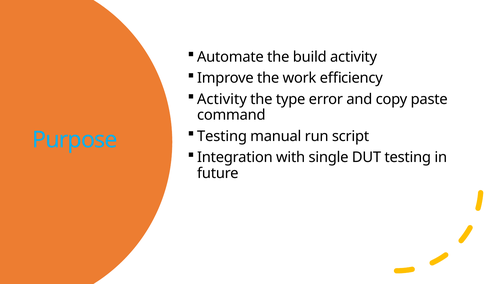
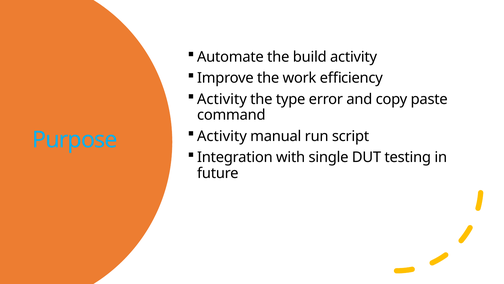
Testing at (222, 136): Testing -> Activity
